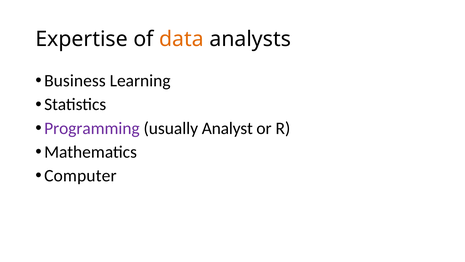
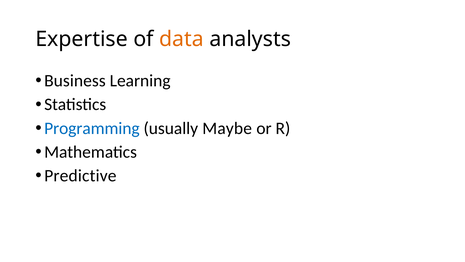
Programming colour: purple -> blue
Analyst: Analyst -> Maybe
Computer: Computer -> Predictive
